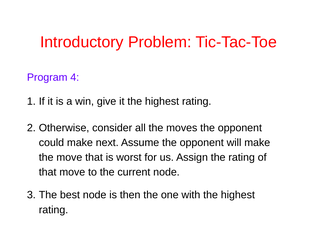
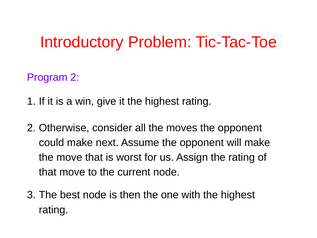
Program 4: 4 -> 2
